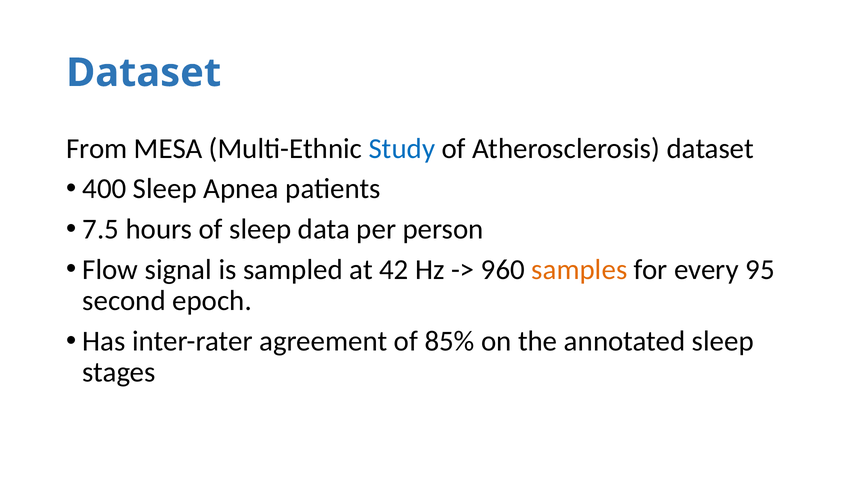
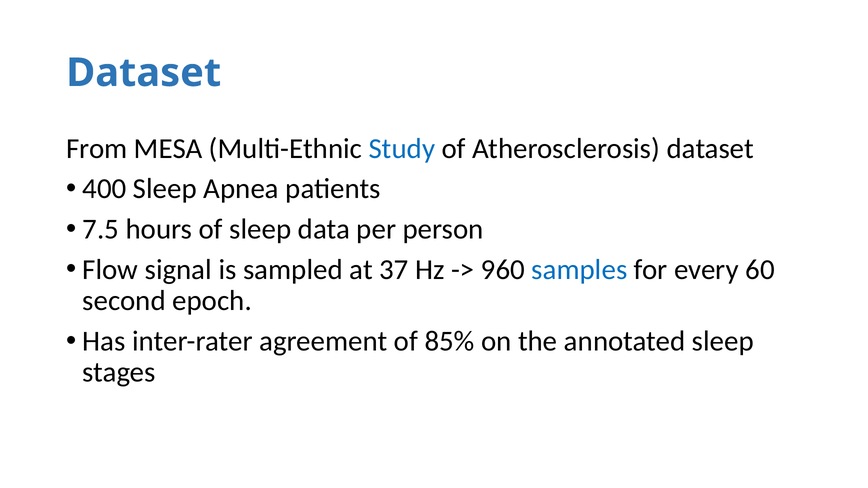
42: 42 -> 37
samples colour: orange -> blue
95: 95 -> 60
